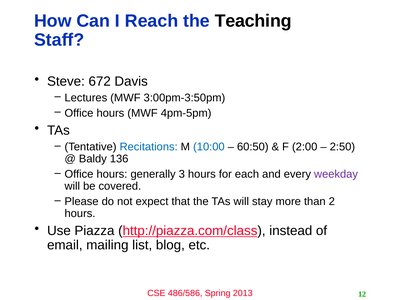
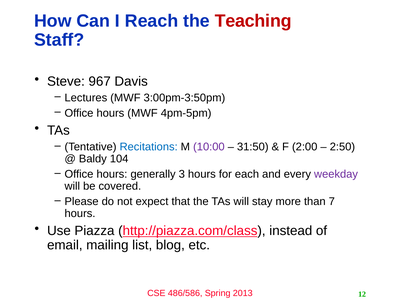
Teaching colour: black -> red
672: 672 -> 967
10:00 colour: blue -> purple
60:50: 60:50 -> 31:50
136: 136 -> 104
2: 2 -> 7
